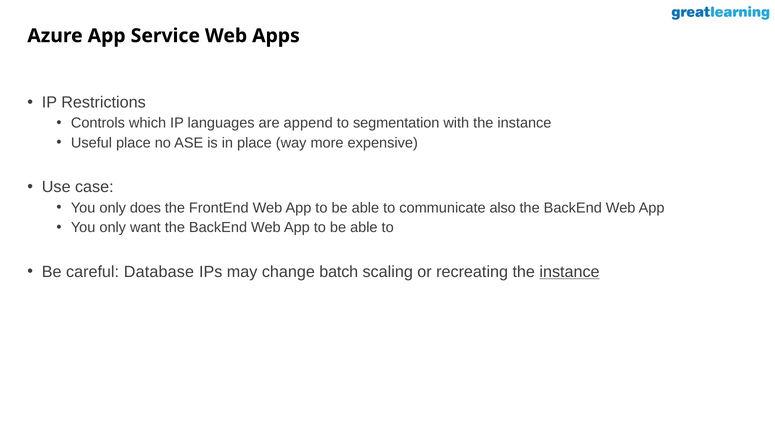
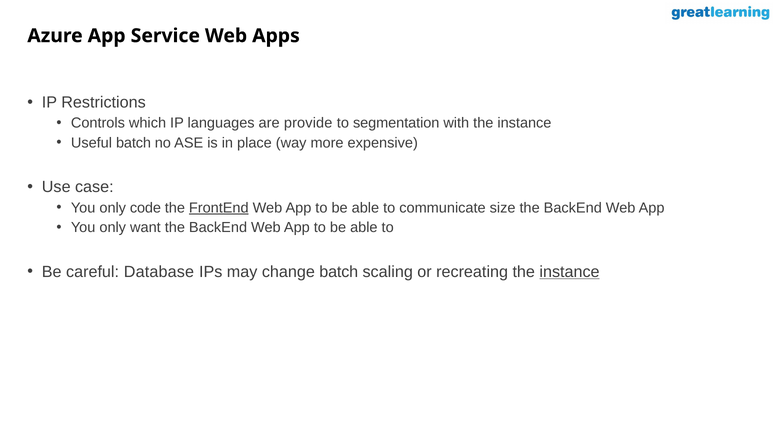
append: append -> provide
Useful place: place -> batch
does: does -> code
FrontEnd underline: none -> present
also: also -> size
